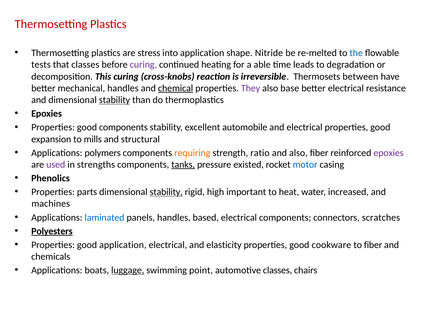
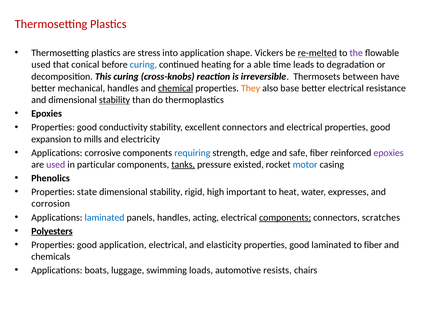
Nitride: Nitride -> Vickers
re-melted underline: none -> present
the colour: blue -> purple
tests at (41, 65): tests -> used
that classes: classes -> conical
curing at (143, 65) colour: purple -> blue
They colour: purple -> orange
good components: components -> conductivity
excellent automobile: automobile -> connectors
structural: structural -> electricity
polymers: polymers -> corrosive
requiring colour: orange -> blue
ratio: ratio -> edge
and also: also -> safe
strengths: strengths -> particular
parts: parts -> state
stability at (166, 192) underline: present -> none
increased: increased -> expresses
machines: machines -> corrosion
based: based -> acting
components at (285, 217) underline: none -> present
good cookware: cookware -> laminated
luggage underline: present -> none
point: point -> loads
automotive classes: classes -> resists
